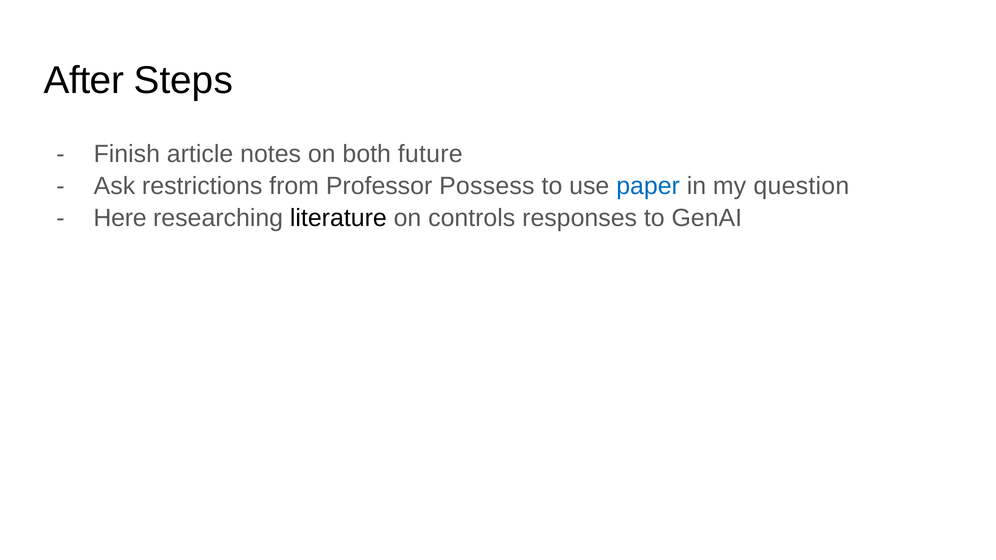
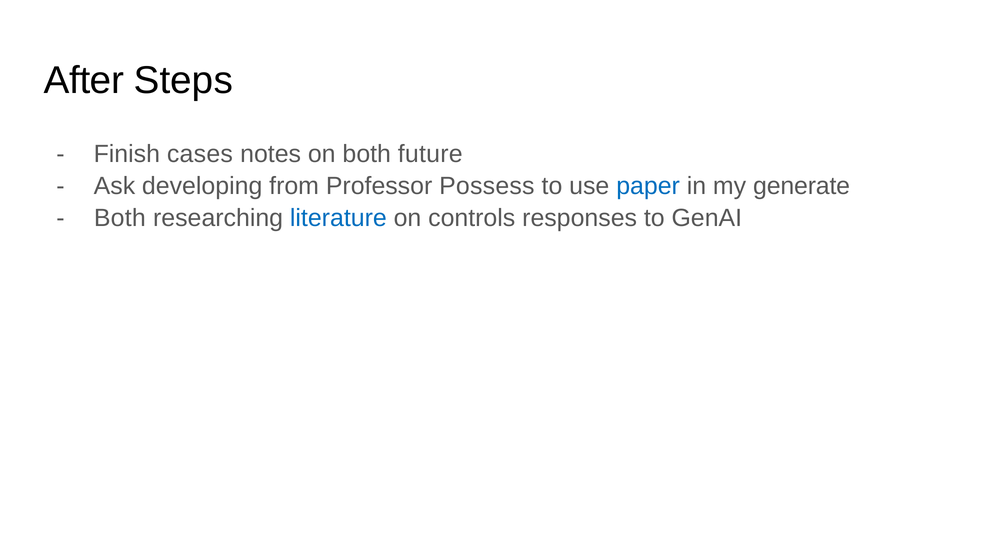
article: article -> cases
restrictions: restrictions -> developing
question: question -> generate
Here at (120, 218): Here -> Both
literature colour: black -> blue
